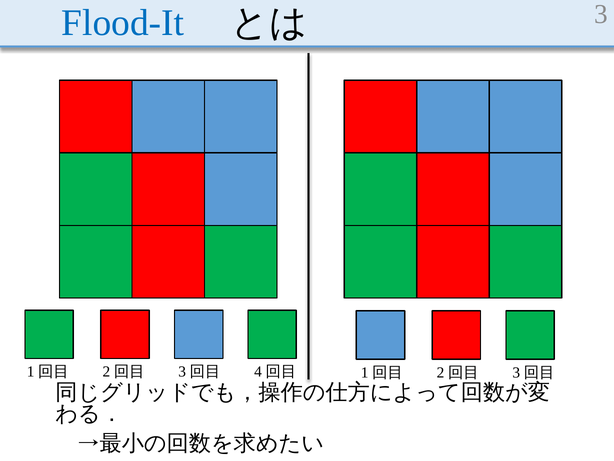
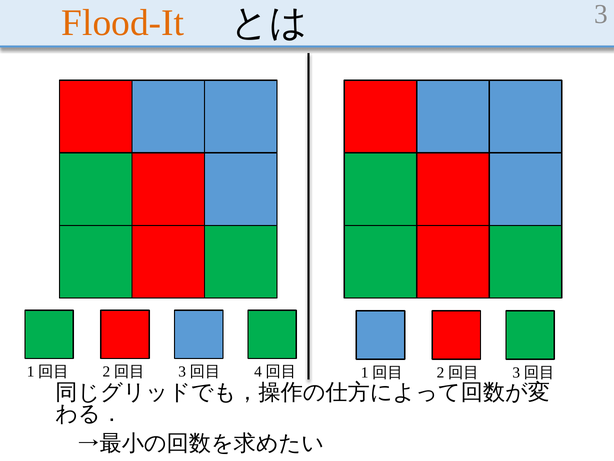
Flood-It colour: blue -> orange
